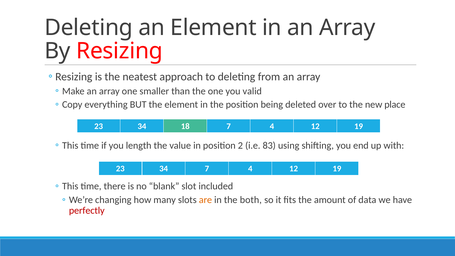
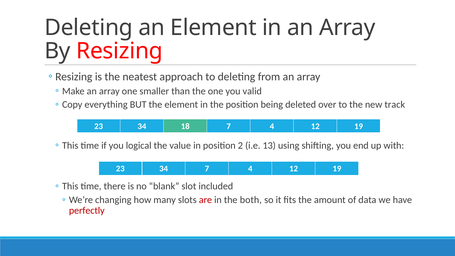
place: place -> track
length: length -> logical
83: 83 -> 13
are colour: orange -> red
